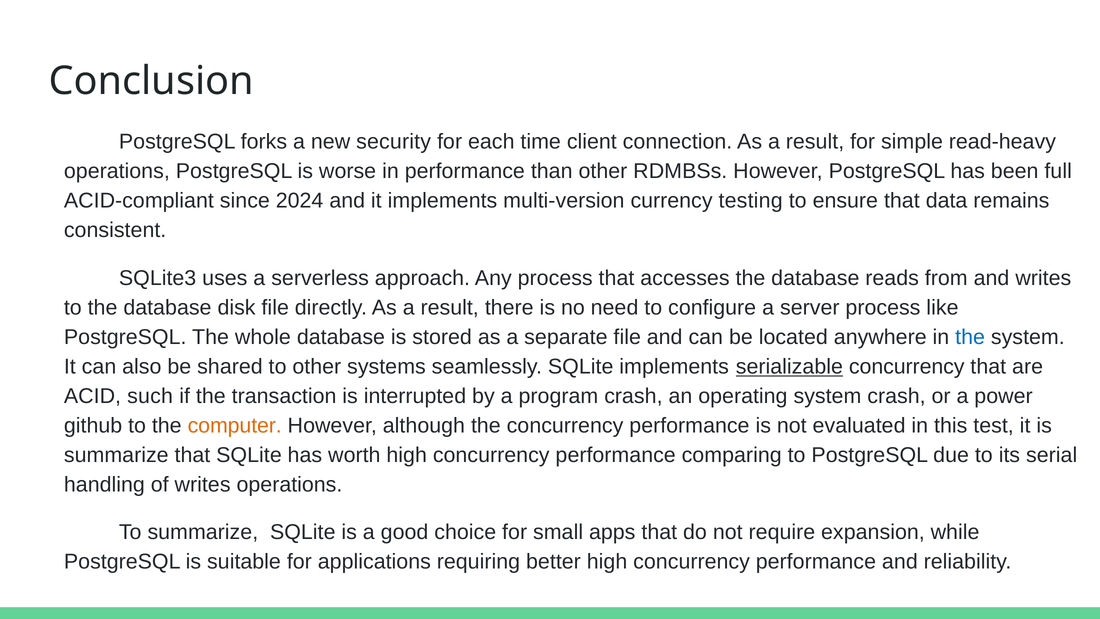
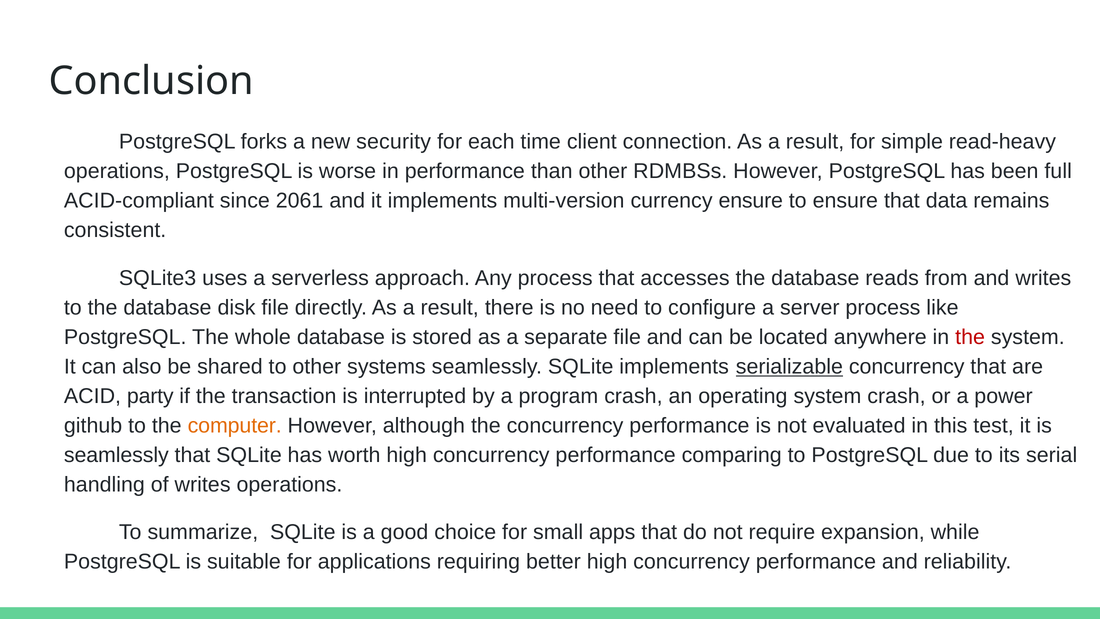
2024: 2024 -> 2061
currency testing: testing -> ensure
the at (970, 337) colour: blue -> red
such: such -> party
summarize at (116, 455): summarize -> seamlessly
